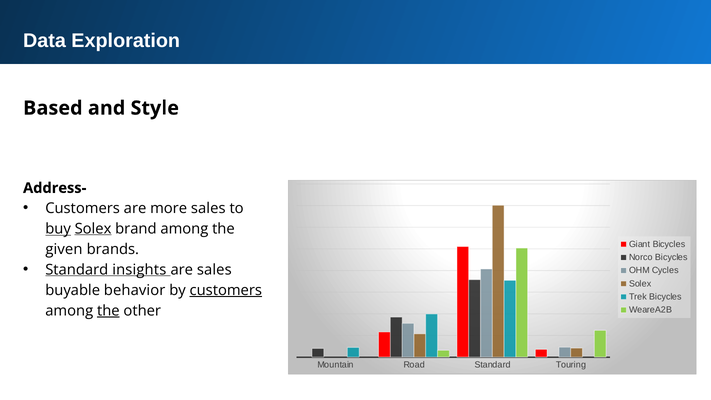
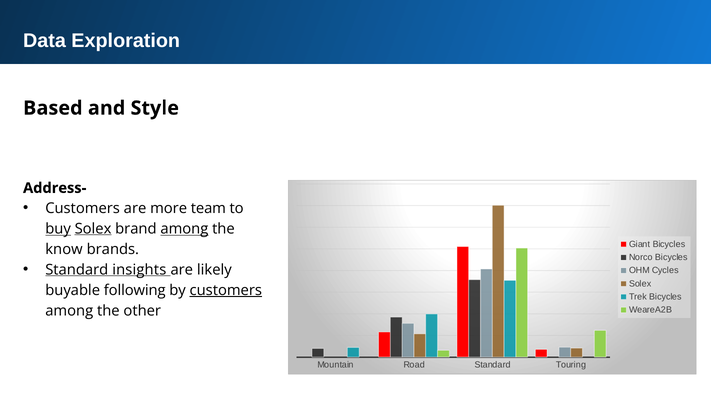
more sales: sales -> team
among at (184, 229) underline: none -> present
given: given -> know
are sales: sales -> likely
behavior: behavior -> following
the at (108, 311) underline: present -> none
